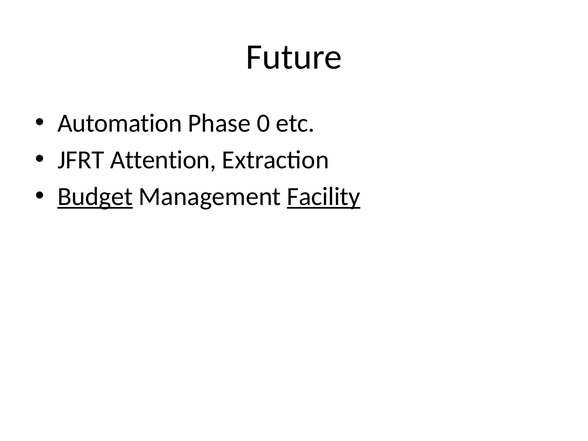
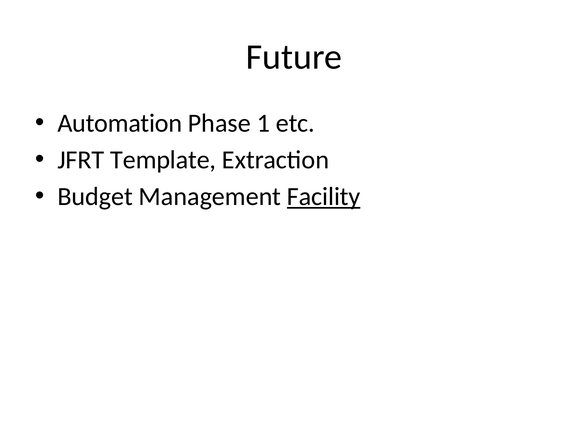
0: 0 -> 1
Attention: Attention -> Template
Budget underline: present -> none
